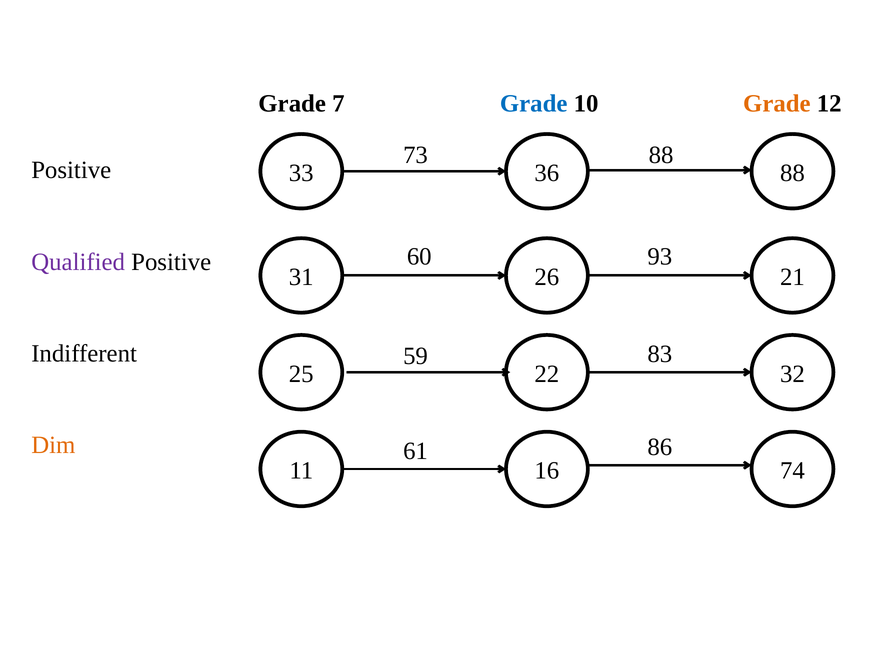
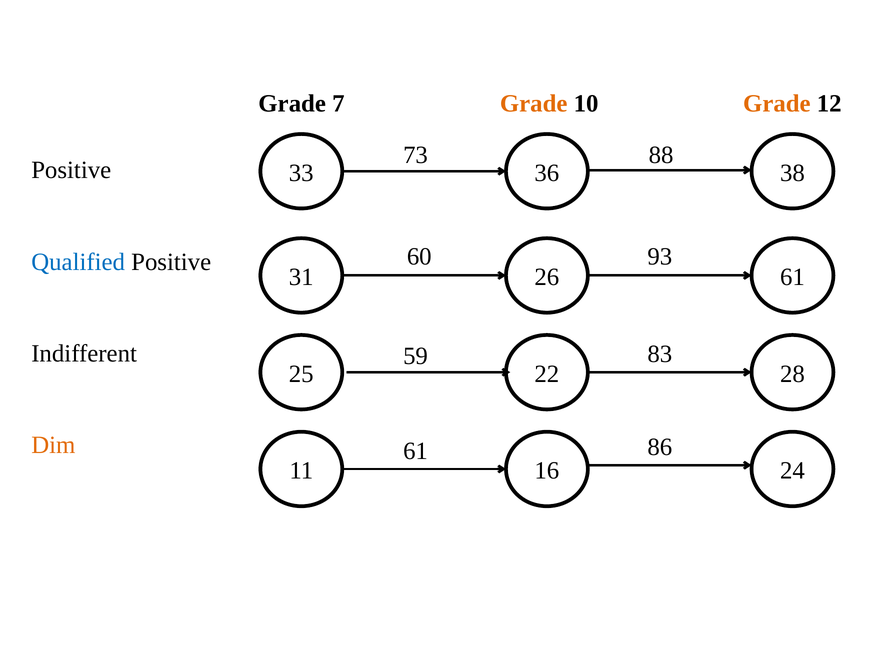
Grade at (534, 103) colour: blue -> orange
36 88: 88 -> 38
Qualified colour: purple -> blue
26 21: 21 -> 61
32: 32 -> 28
74: 74 -> 24
